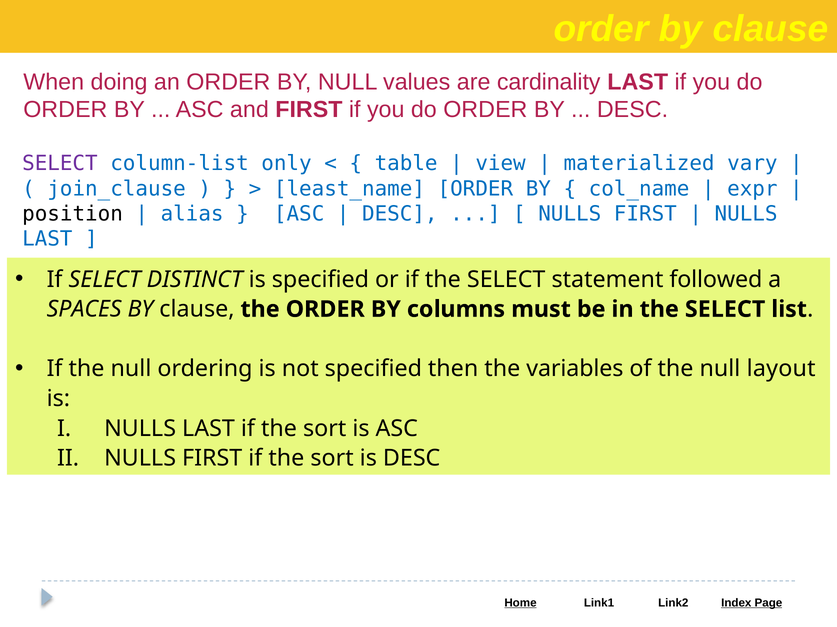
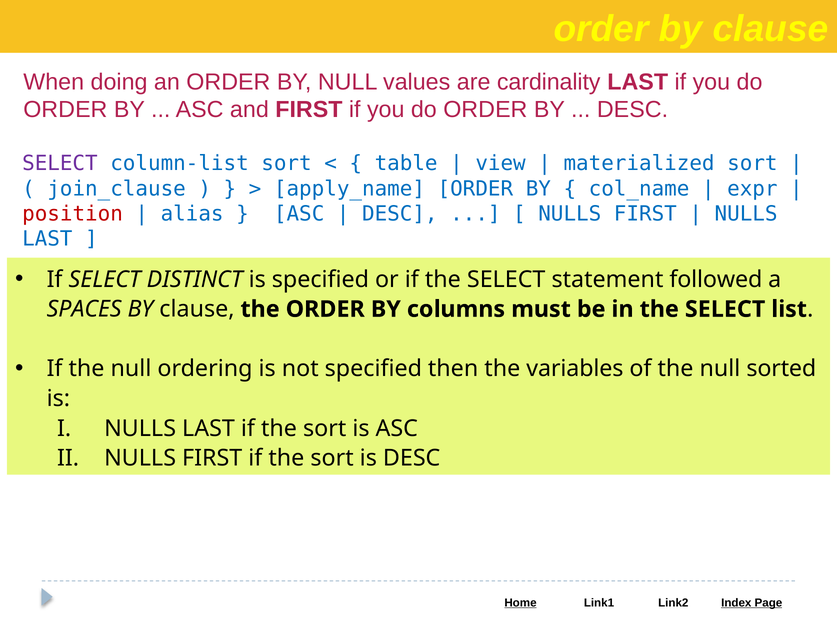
column-list only: only -> sort
materialized vary: vary -> sort
least_name: least_name -> apply_name
position colour: black -> red
layout: layout -> sorted
